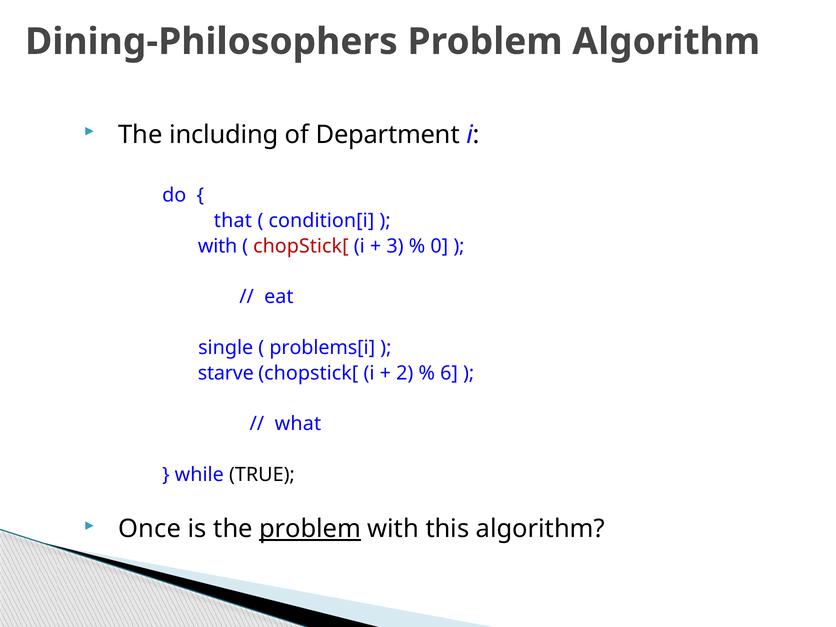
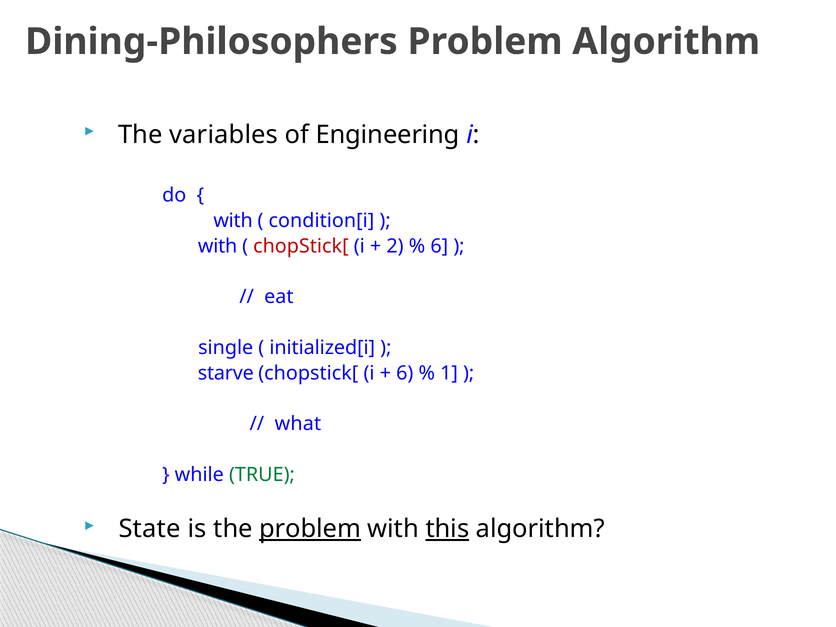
including: including -> variables
Department: Department -> Engineering
that at (233, 221): that -> with
3: 3 -> 2
0 at (439, 246): 0 -> 6
problems[i: problems[i -> initialized[i
2 at (405, 373): 2 -> 6
6: 6 -> 1
TRUE colour: black -> green
Once: Once -> State
this underline: none -> present
